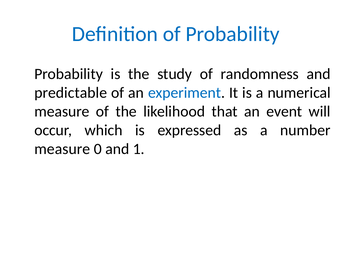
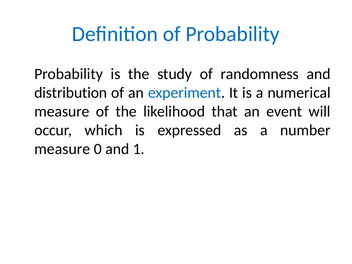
predictable: predictable -> distribution
